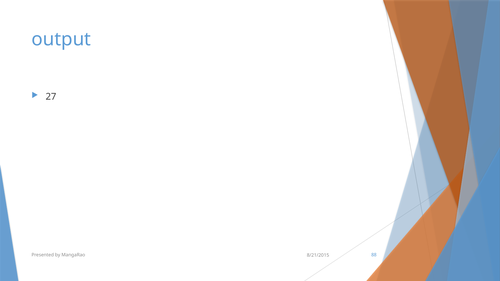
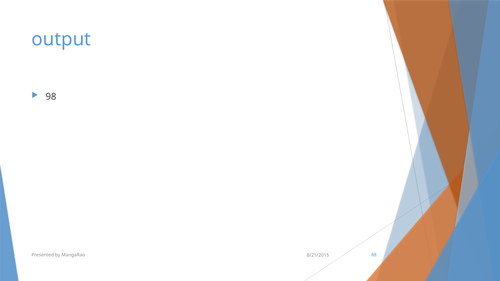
27: 27 -> 98
